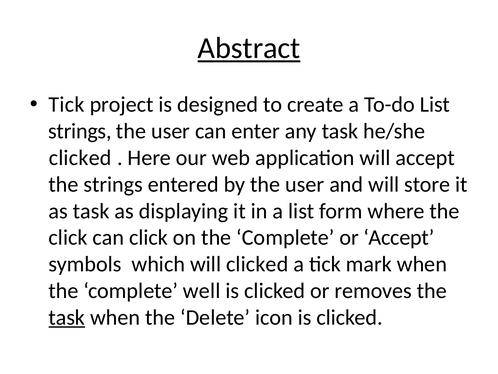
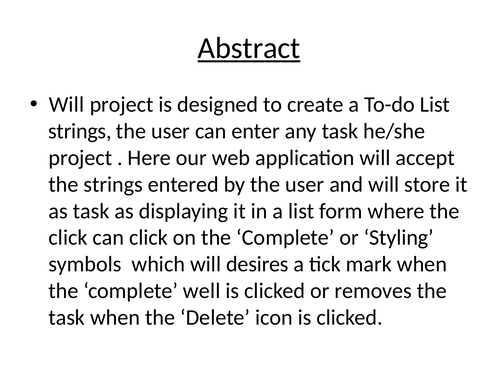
Tick at (67, 104): Tick -> Will
clicked at (80, 158): clicked -> project
or Accept: Accept -> Styling
will clicked: clicked -> desires
task at (67, 317) underline: present -> none
